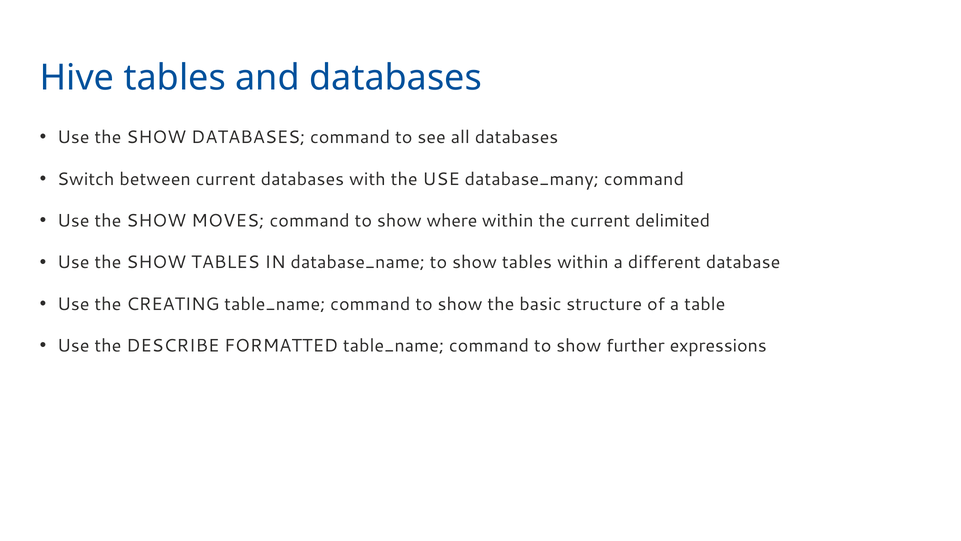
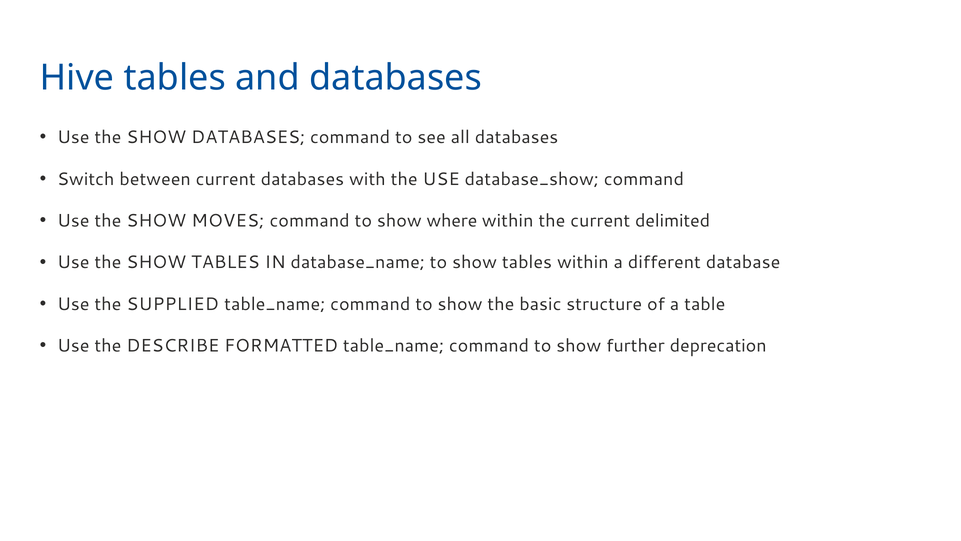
database_many: database_many -> database_show
CREATING: CREATING -> SUPPLIED
expressions: expressions -> deprecation
